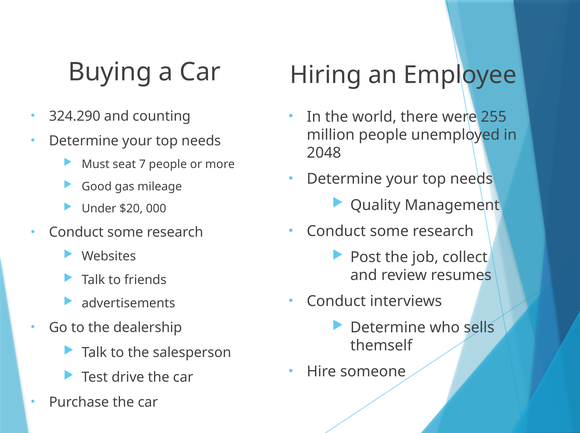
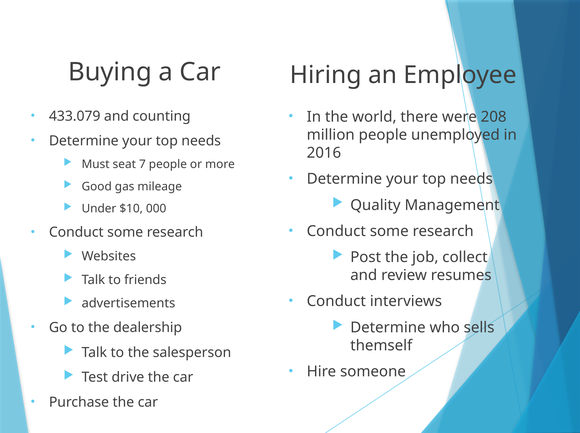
324.290: 324.290 -> 433.079
255: 255 -> 208
2048: 2048 -> 2016
$20: $20 -> $10
